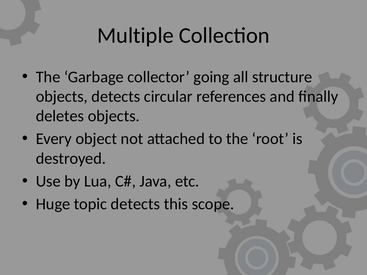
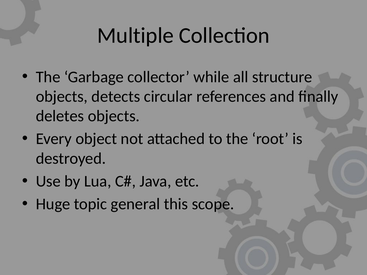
going: going -> while
topic detects: detects -> general
